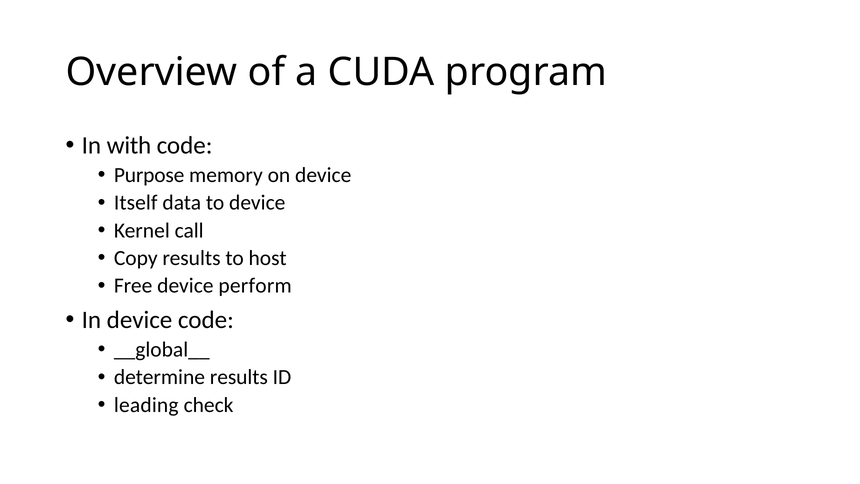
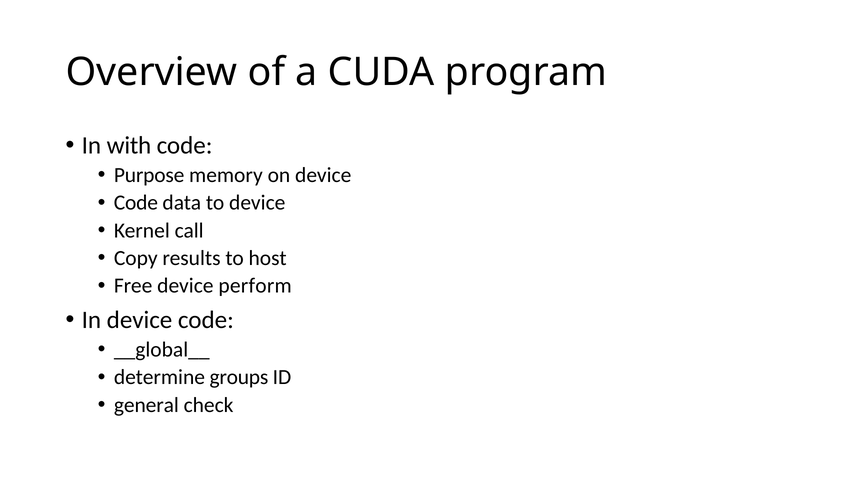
Itself at (136, 203): Itself -> Code
determine results: results -> groups
leading: leading -> general
